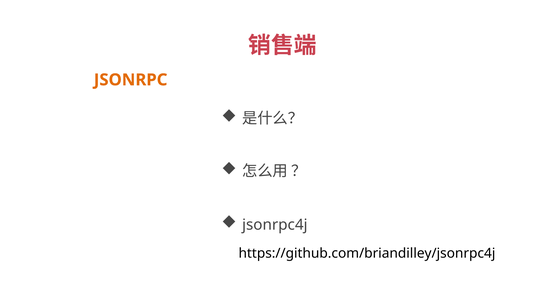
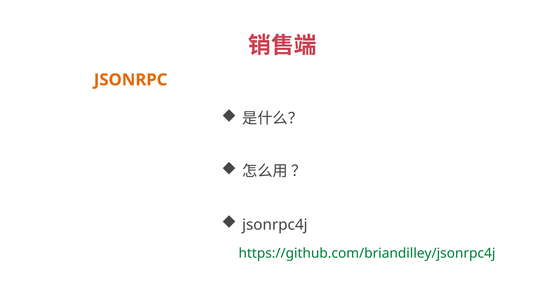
https://github.com/briandilley/jsonrpc4j colour: black -> green
